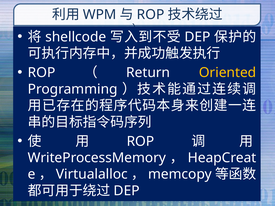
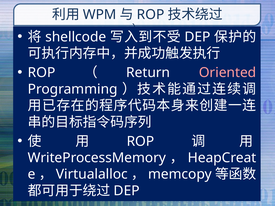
Oriented colour: yellow -> pink
